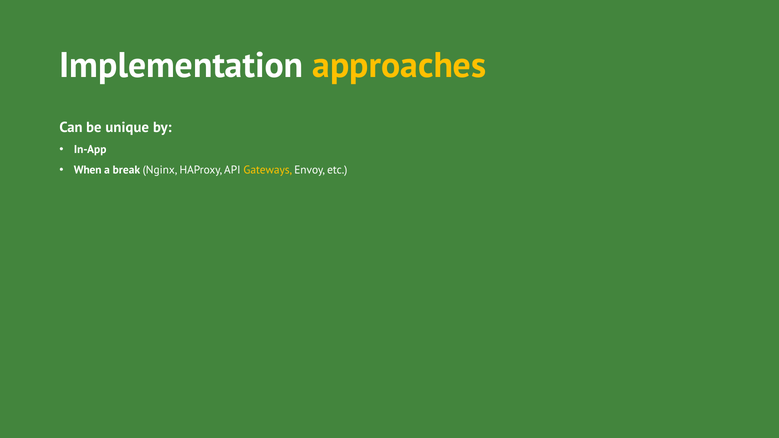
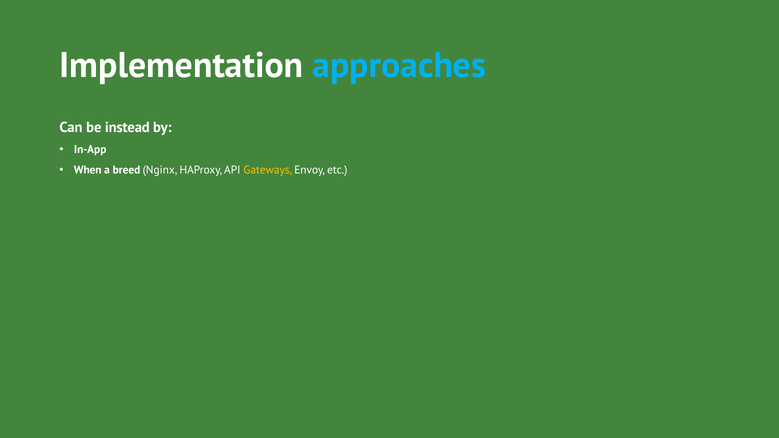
approaches colour: yellow -> light blue
unique: unique -> instead
break: break -> breed
